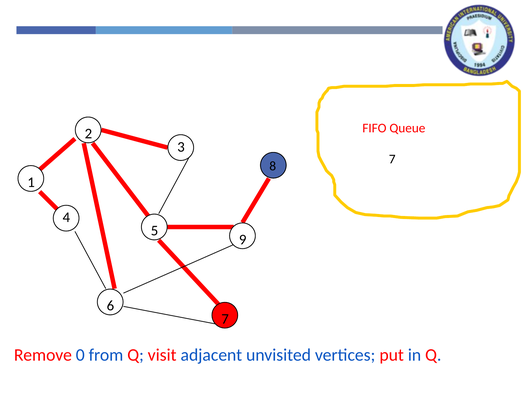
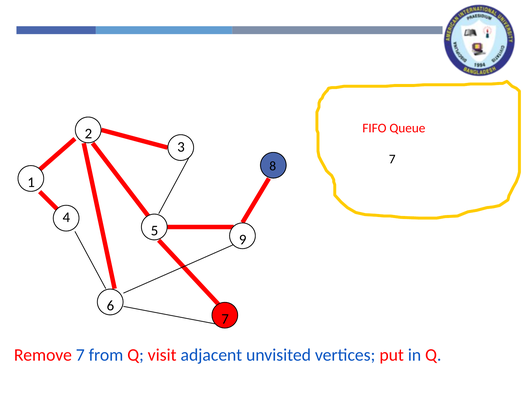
Remove 0: 0 -> 7
